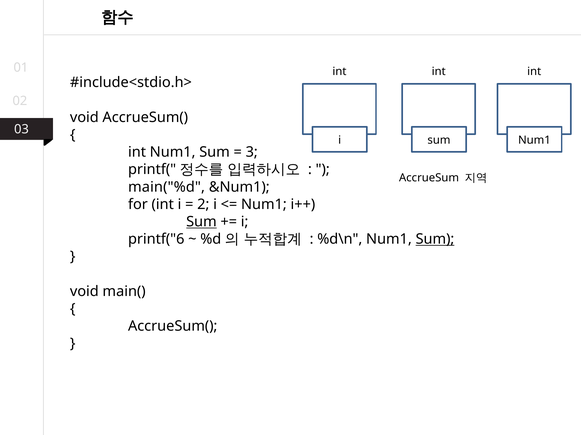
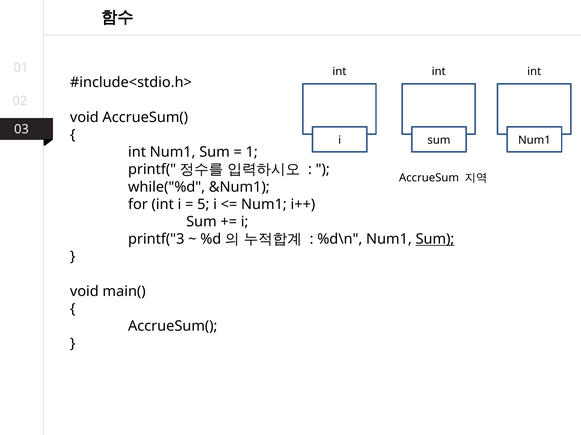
3: 3 -> 1
main("%d: main("%d -> while("%d
2: 2 -> 5
Sum at (201, 222) underline: present -> none
printf("6: printf("6 -> printf("3
